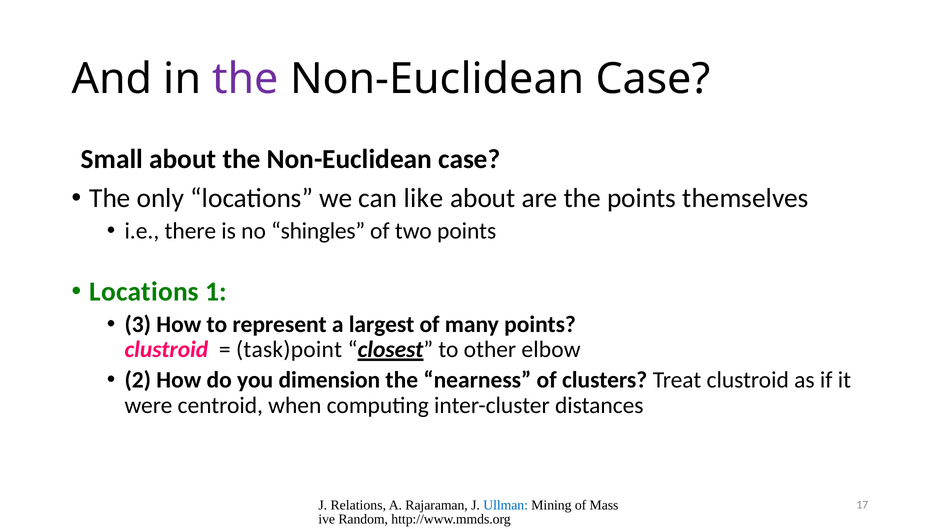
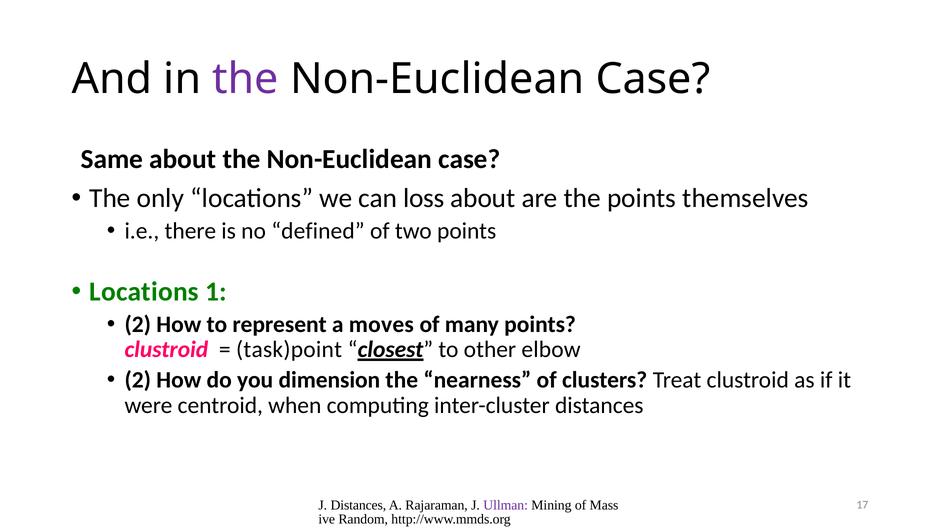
Small: Small -> Same
like: like -> loss
shingles: shingles -> defined
3 at (138, 324): 3 -> 2
largest: largest -> moves
J Relations: Relations -> Distances
Ullman colour: blue -> purple
